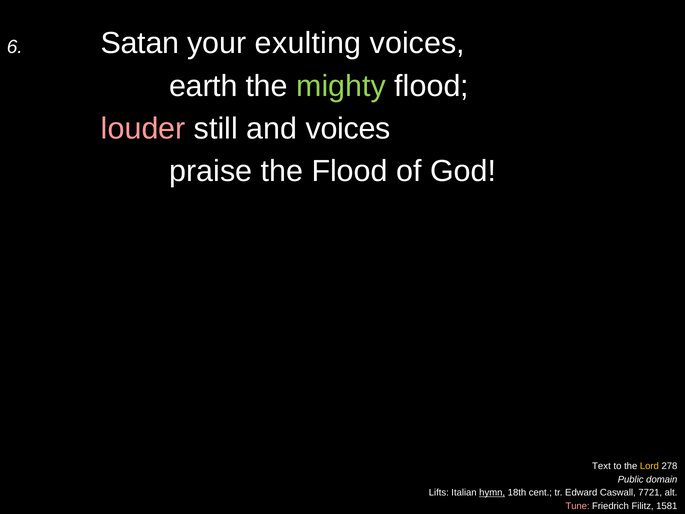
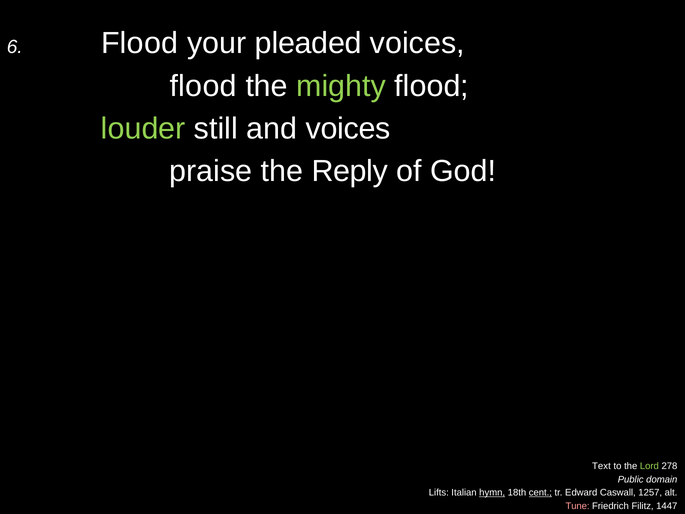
6 Satan: Satan -> Flood
exulting: exulting -> pleaded
earth at (203, 86): earth -> flood
louder colour: pink -> light green
the Flood: Flood -> Reply
Lord colour: yellow -> light green
cent underline: none -> present
7721: 7721 -> 1257
1581: 1581 -> 1447
